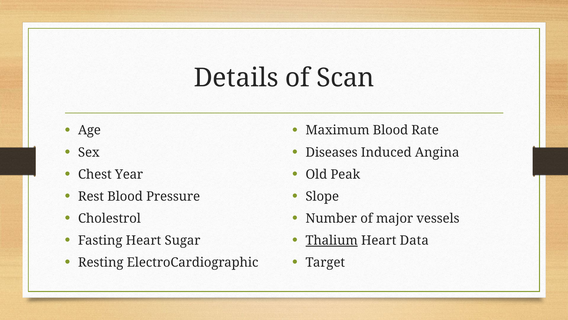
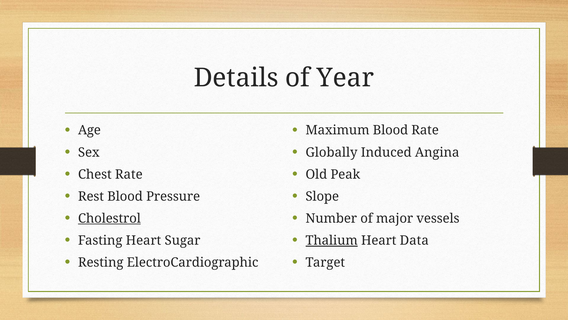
Scan: Scan -> Year
Diseases: Diseases -> Globally
Chest Year: Year -> Rate
Cholestrol underline: none -> present
